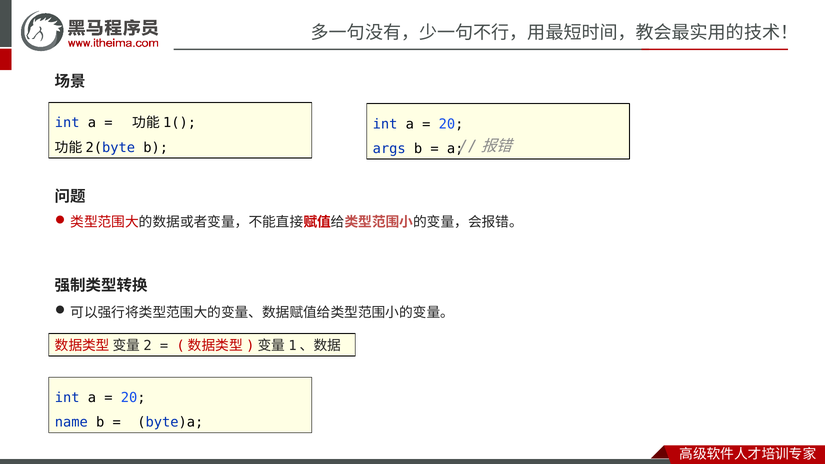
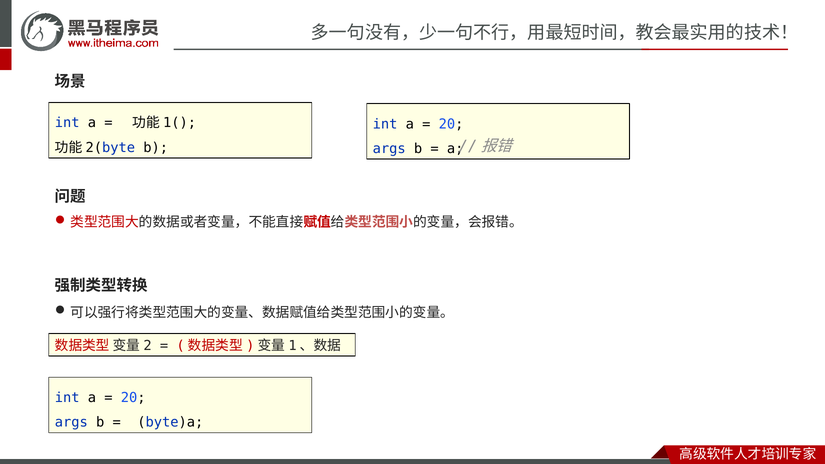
name at (71, 422): name -> args
